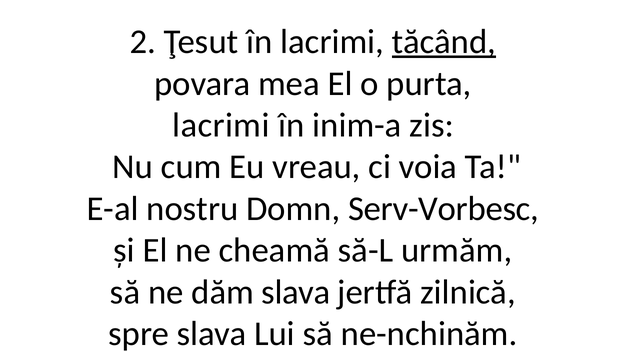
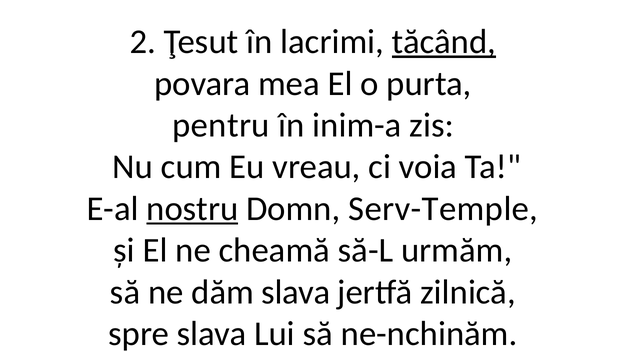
lacrimi at (221, 125): lacrimi -> pentru
nostru underline: none -> present
Serv-Vorbesc: Serv-Vorbesc -> Serv-Temple
